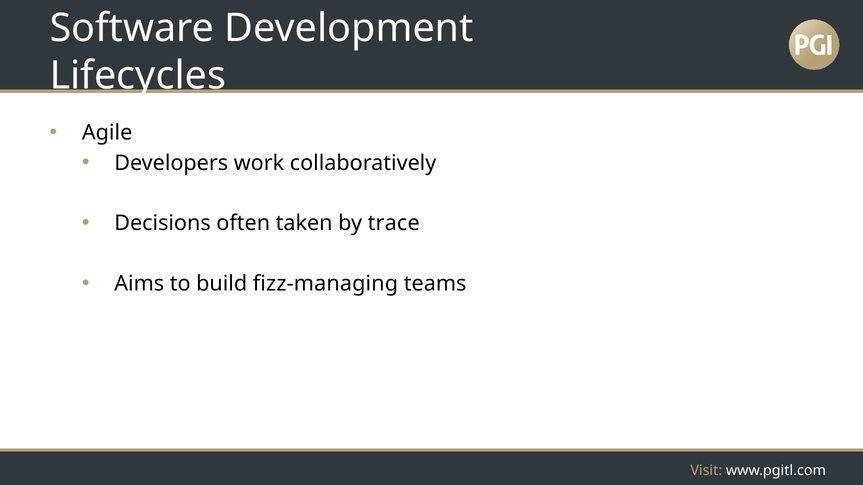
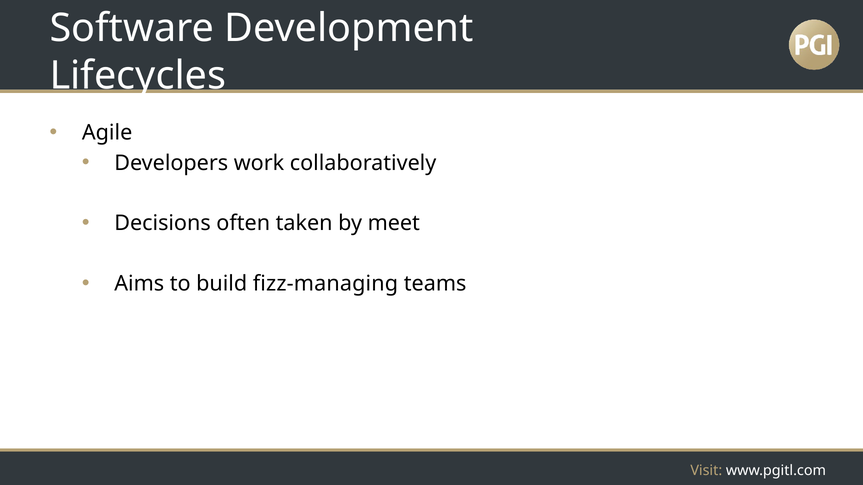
trace: trace -> meet
